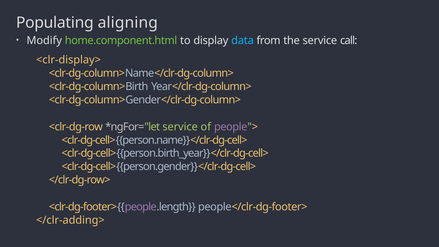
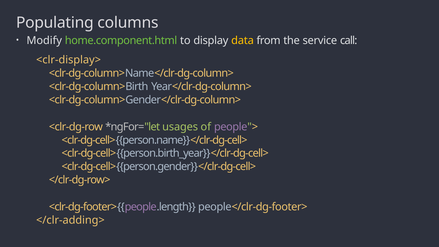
aligning: aligning -> columns
data colour: light blue -> yellow
service at (180, 127): service -> usages
